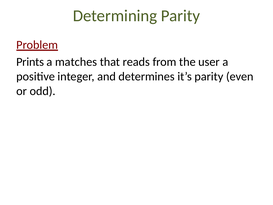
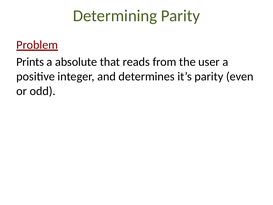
matches: matches -> absolute
